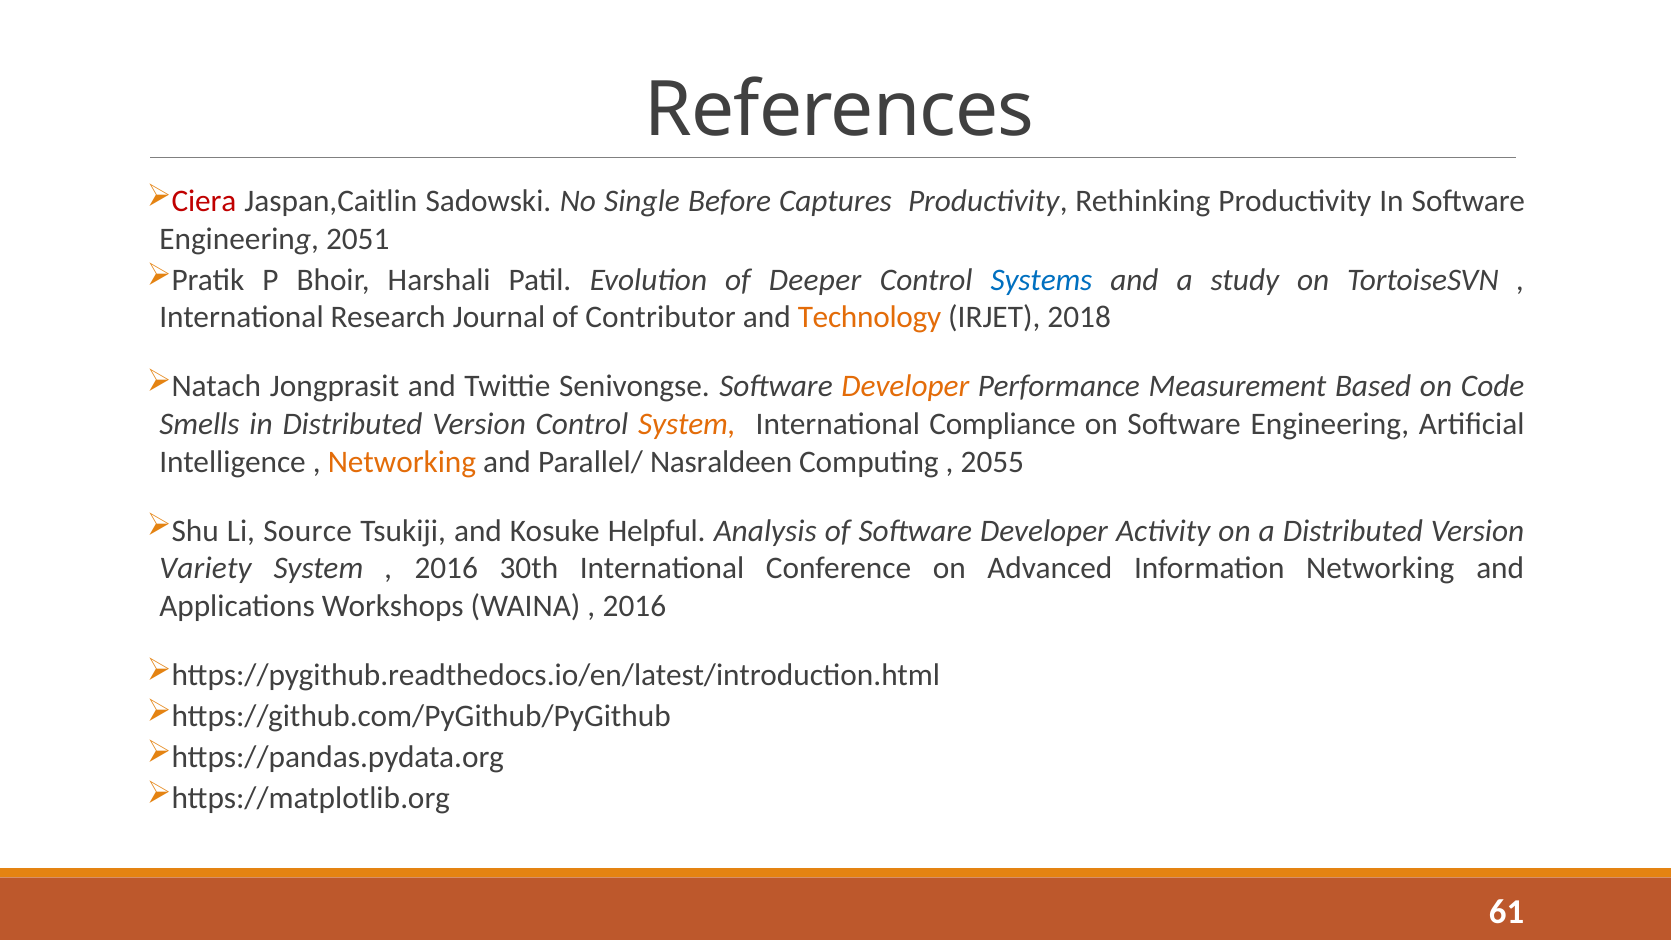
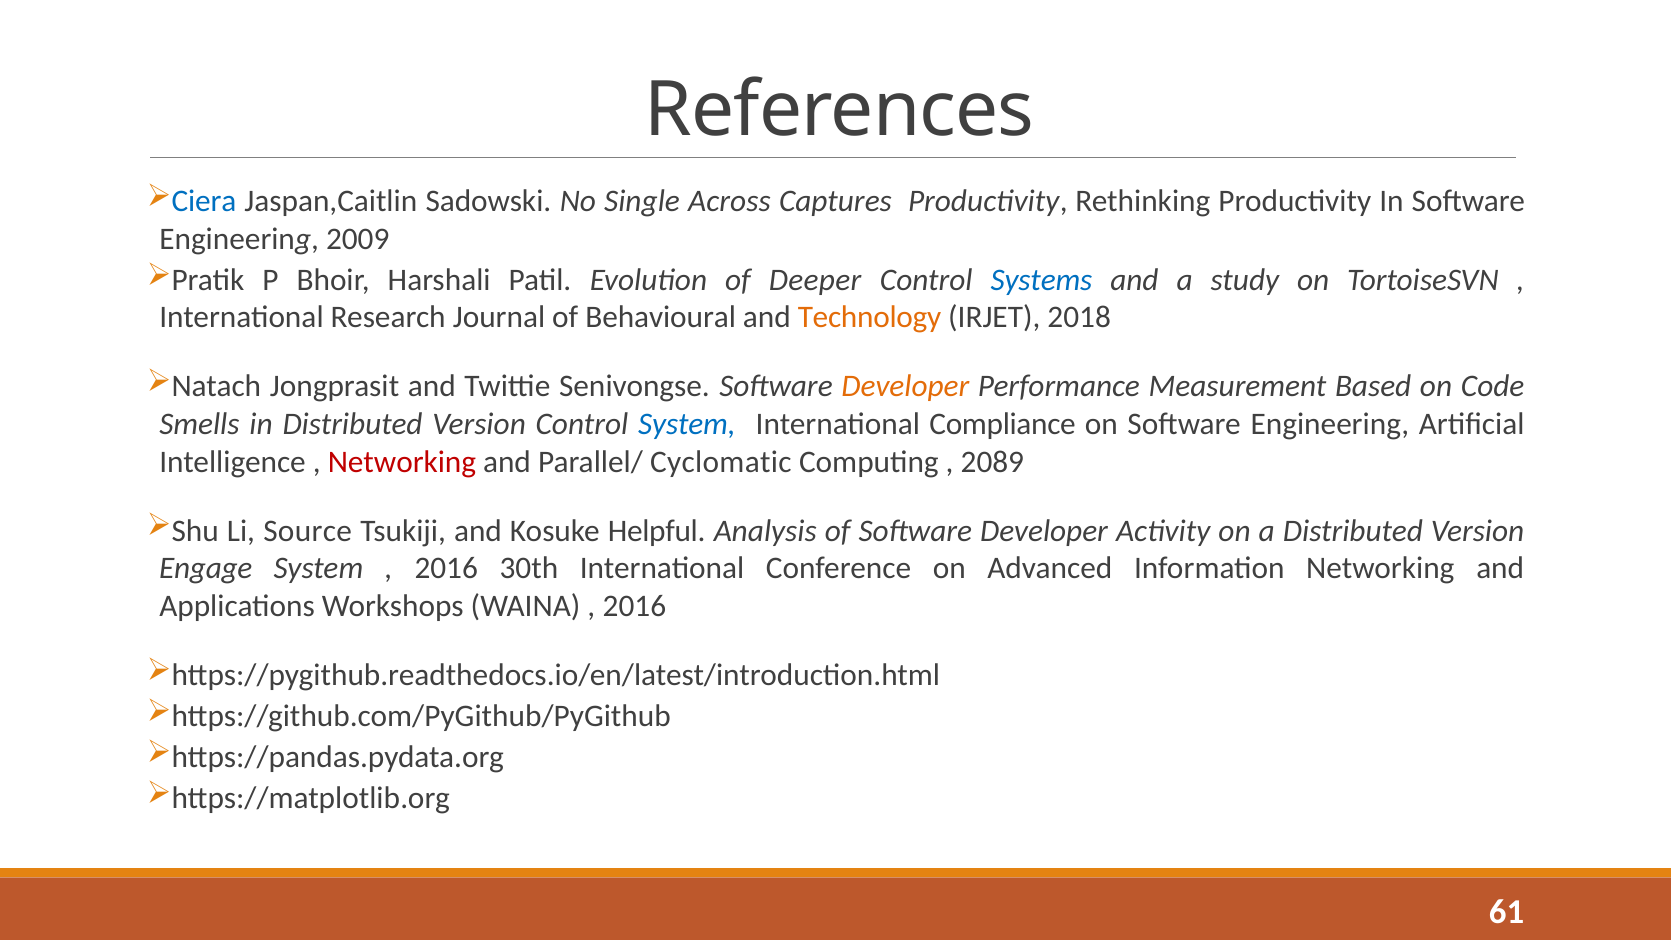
Ciera colour: red -> blue
Before: Before -> Across
2051: 2051 -> 2009
Contributor: Contributor -> Behavioural
System at (687, 424) colour: orange -> blue
Networking at (402, 462) colour: orange -> red
Nasraldeen: Nasraldeen -> Cyclomatic
2055: 2055 -> 2089
Variety: Variety -> Engage
